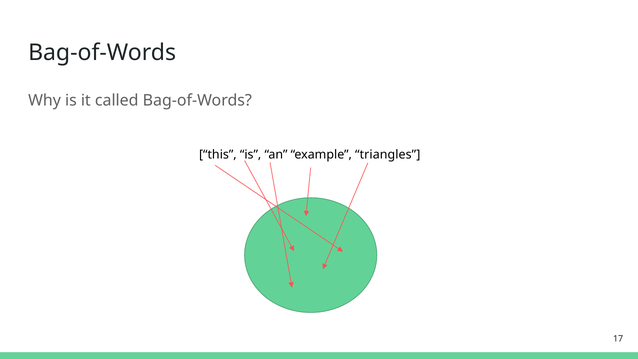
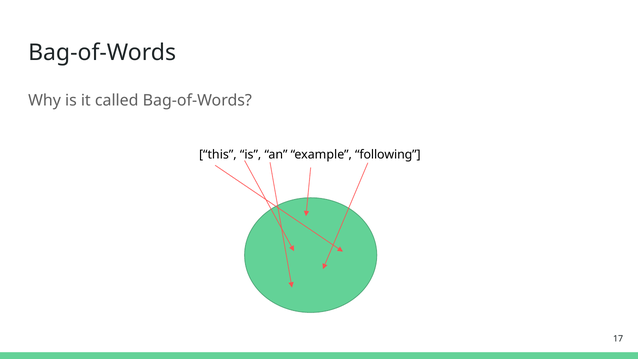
triangles: triangles -> following
